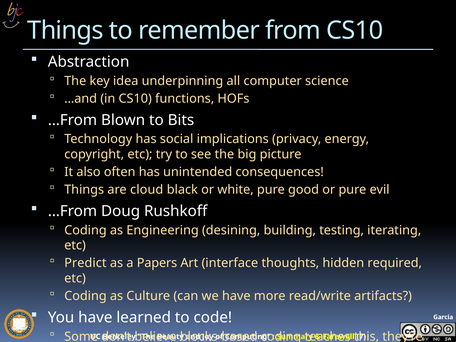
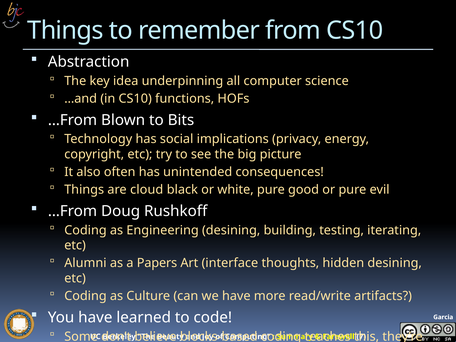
Predict: Predict -> Alumni
hidden required: required -> desining
